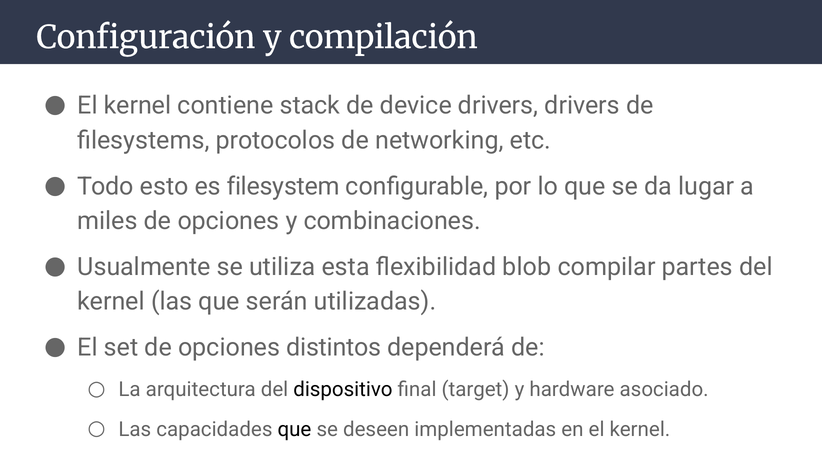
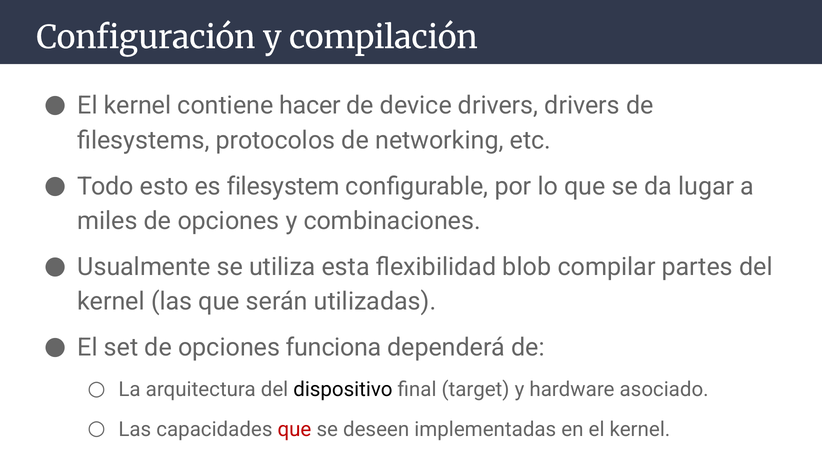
stack: stack -> hacer
distintos: distintos -> funciona
que at (294, 430) colour: black -> red
